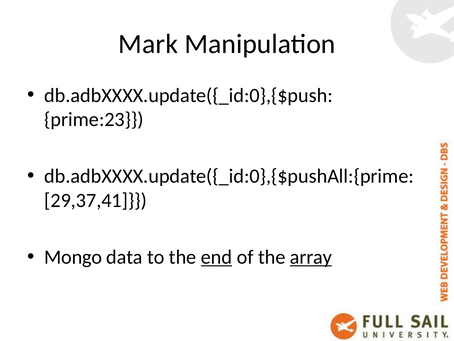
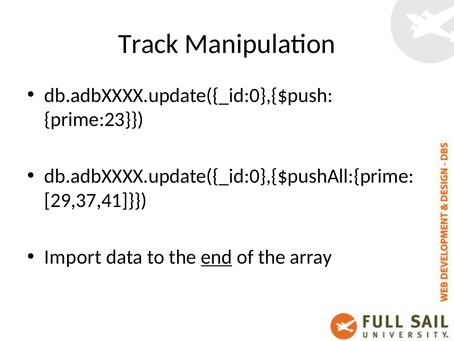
Mark: Mark -> Track
Mongo: Mongo -> Import
array underline: present -> none
